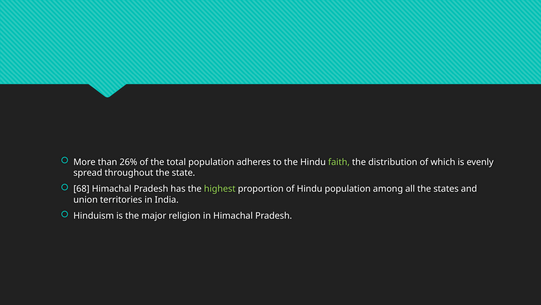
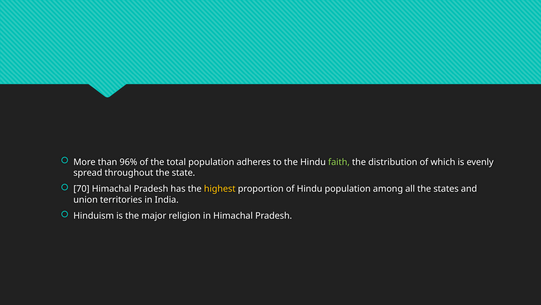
26%: 26% -> 96%
68: 68 -> 70
highest colour: light green -> yellow
